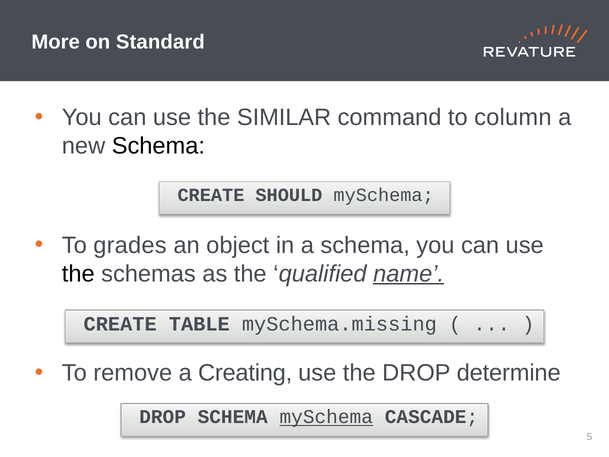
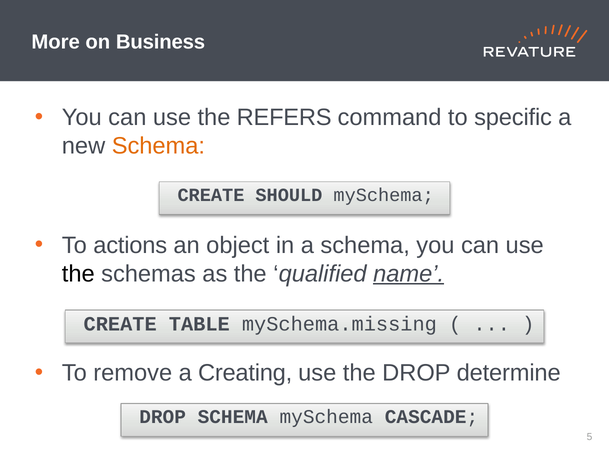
Standard: Standard -> Business
SIMILAR: SIMILAR -> REFERS
column: column -> specific
Schema at (158, 146) colour: black -> orange
grades: grades -> actions
mySchema at (326, 417) underline: present -> none
